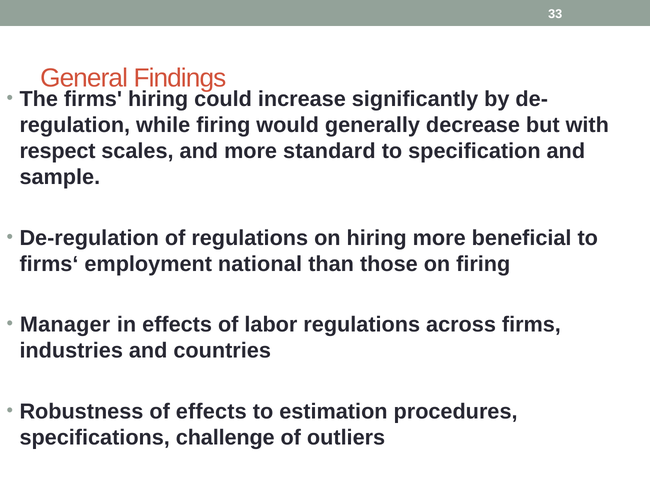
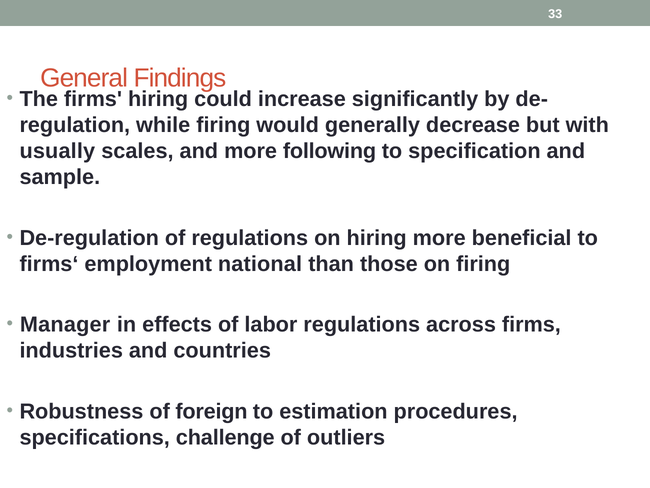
respect: respect -> usually
standard: standard -> following
of effects: effects -> foreign
